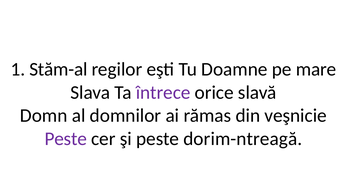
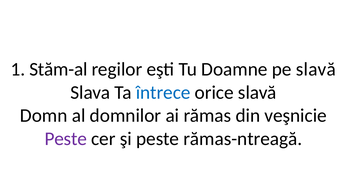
pe mare: mare -> slavă
întrece colour: purple -> blue
dorim-ntreagă: dorim-ntreagă -> rămas-ntreagă
